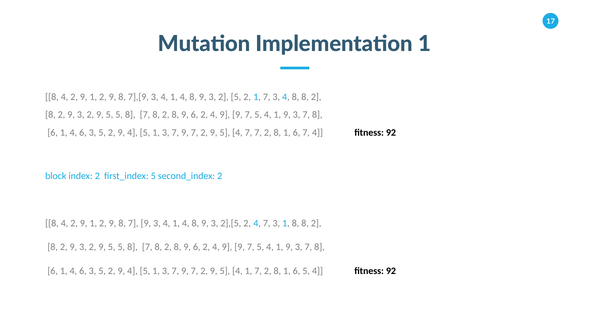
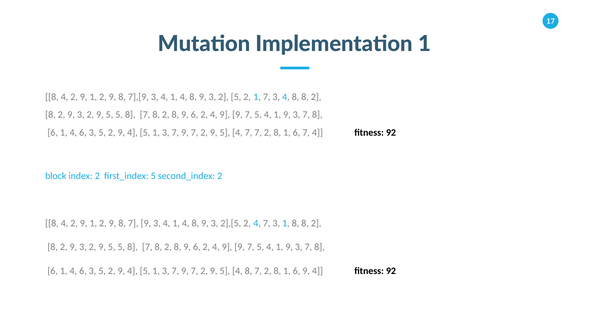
9 5 4 1: 1 -> 8
6 5: 5 -> 9
